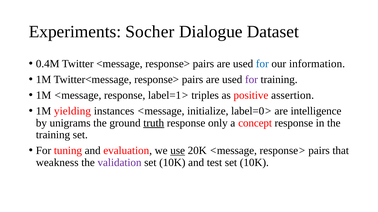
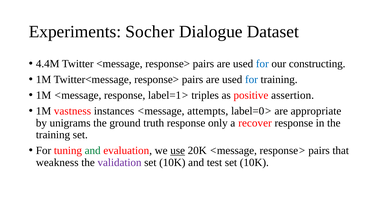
0.4M: 0.4M -> 4.4M
information: information -> constructing
for at (251, 80) colour: purple -> blue
yielding: yielding -> vastness
initialize: initialize -> attempts
intelligence: intelligence -> appropriate
truth underline: present -> none
concept: concept -> recover
and at (93, 151) colour: black -> green
